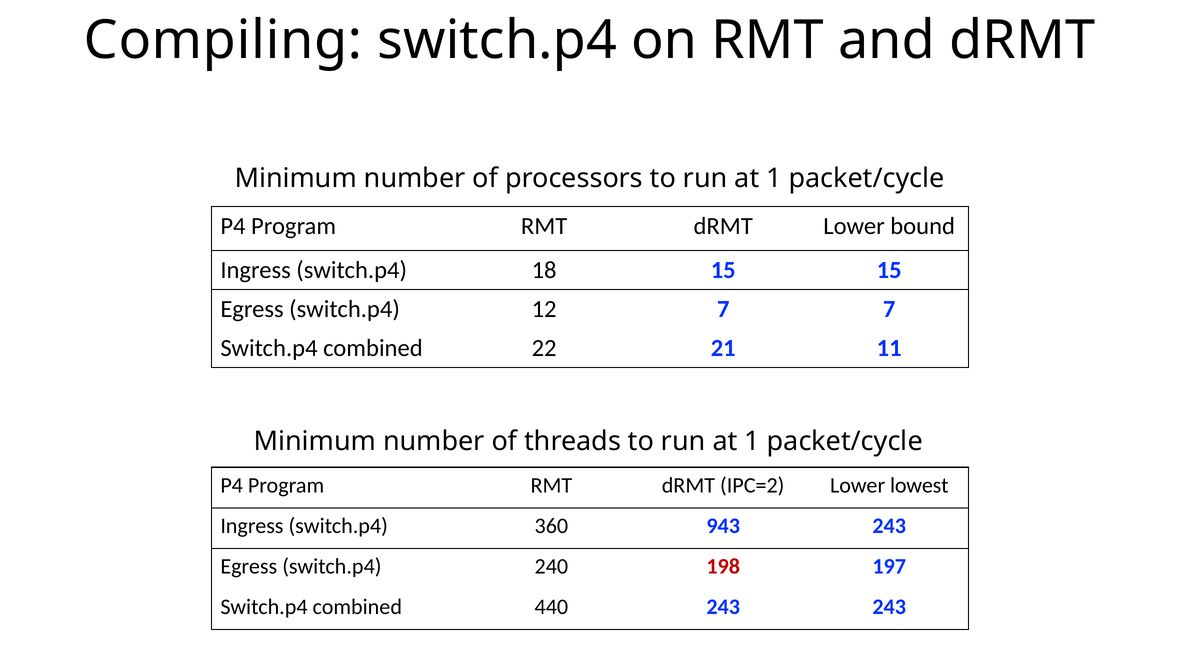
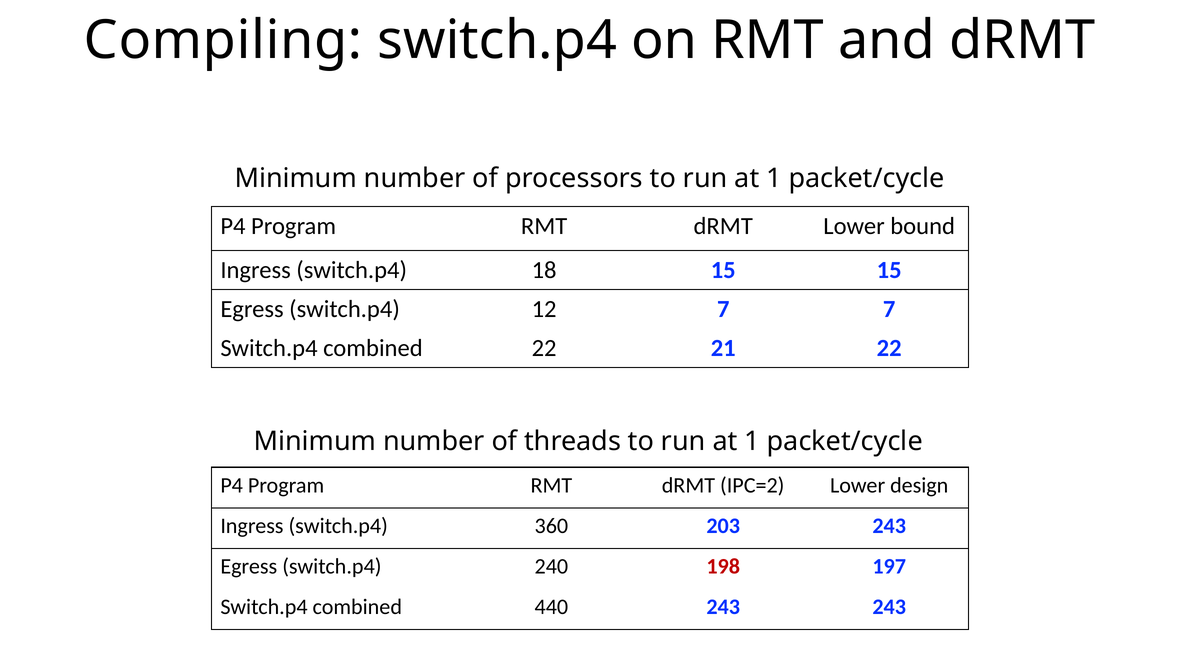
21 11: 11 -> 22
lowest: lowest -> design
943: 943 -> 203
